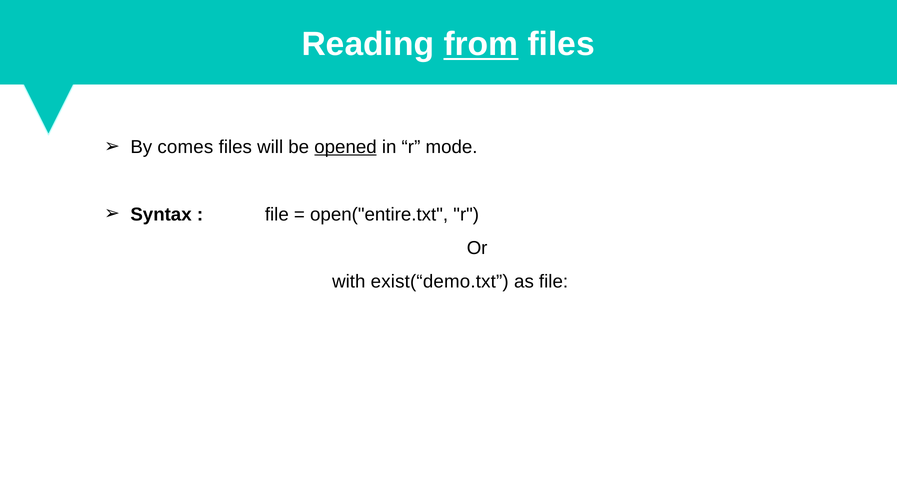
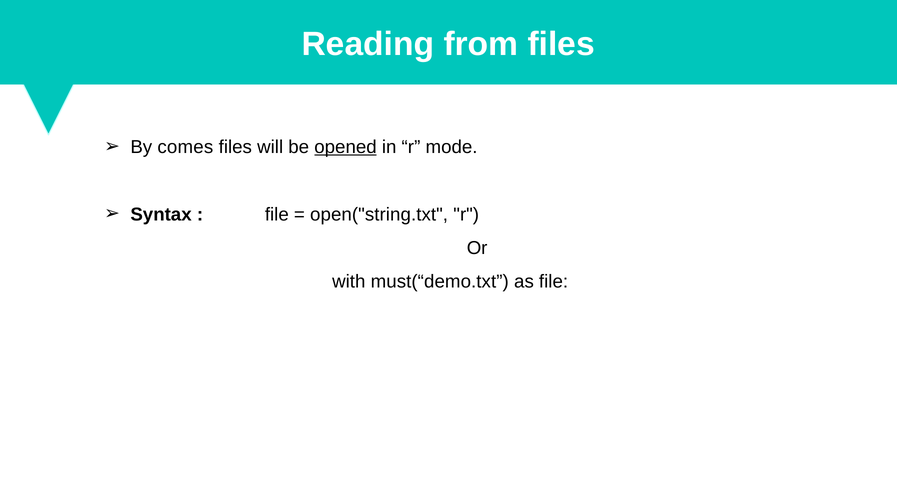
from underline: present -> none
open("entire.txt: open("entire.txt -> open("string.txt
exist(“demo.txt: exist(“demo.txt -> must(“demo.txt
